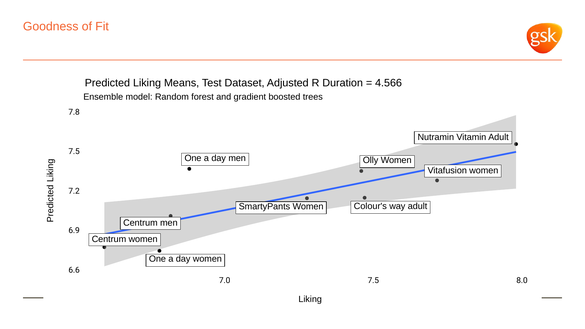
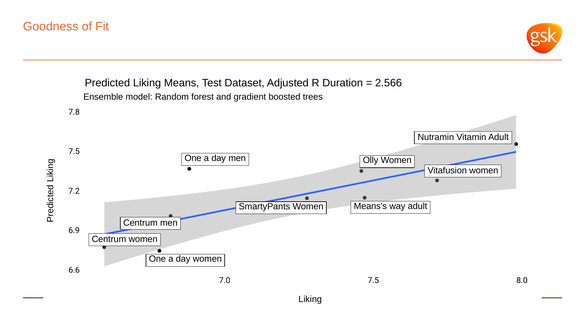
4.566: 4.566 -> 2.566
Colour's: Colour's -> Means's
